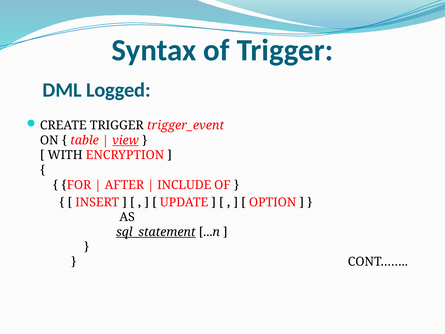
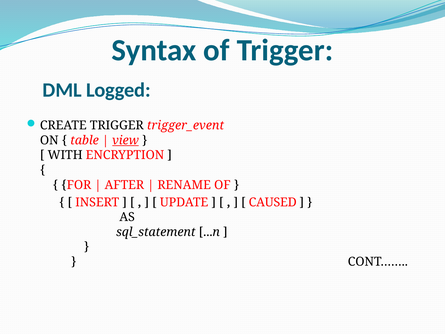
INCLUDE: INCLUDE -> RENAME
OPTION: OPTION -> CAUSED
sql_statement underline: present -> none
